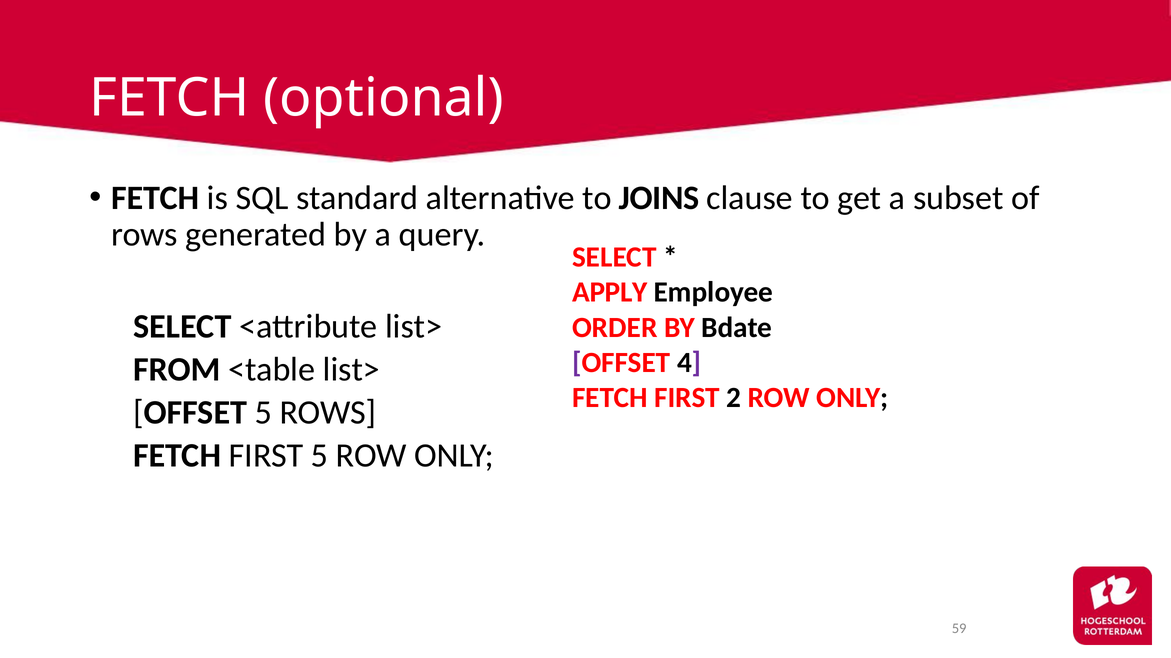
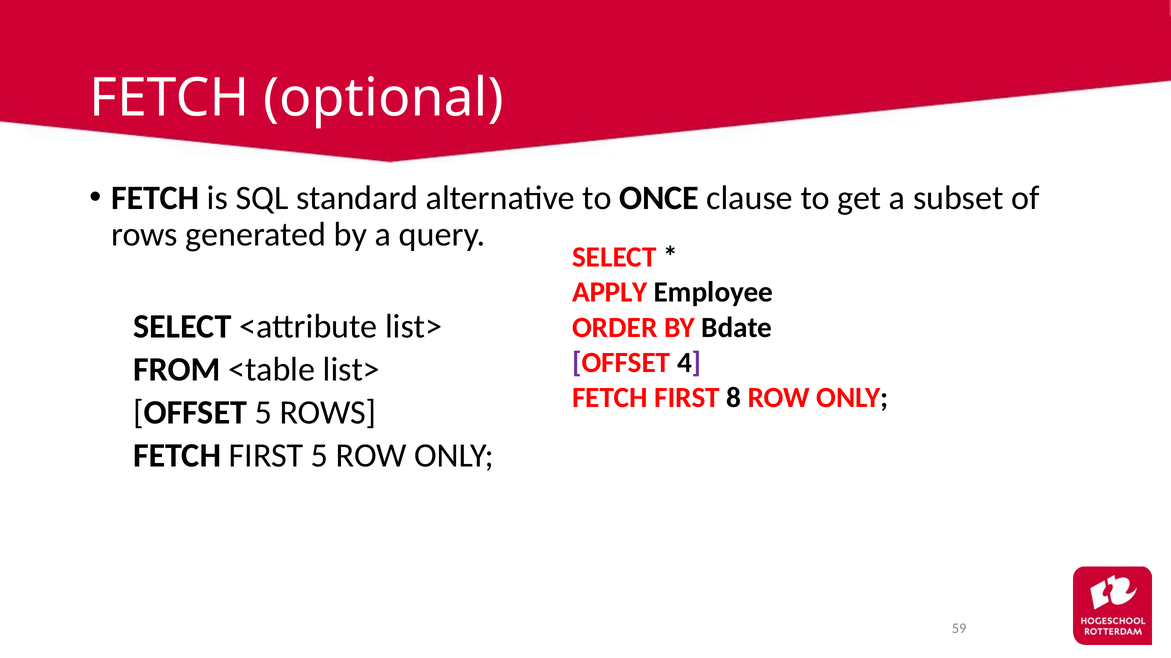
JOINS: JOINS -> ONCE
2: 2 -> 8
